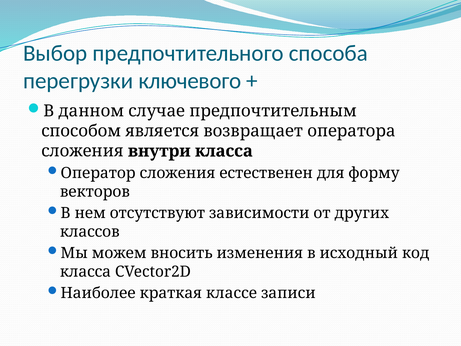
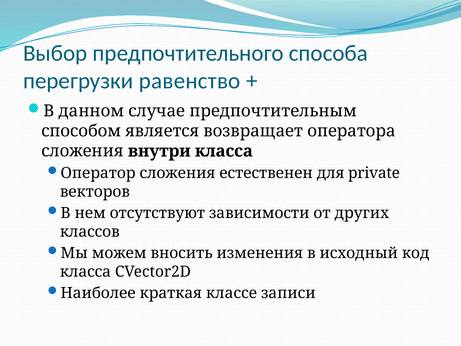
ключевого: ключевого -> равенство
форму: форму -> private
